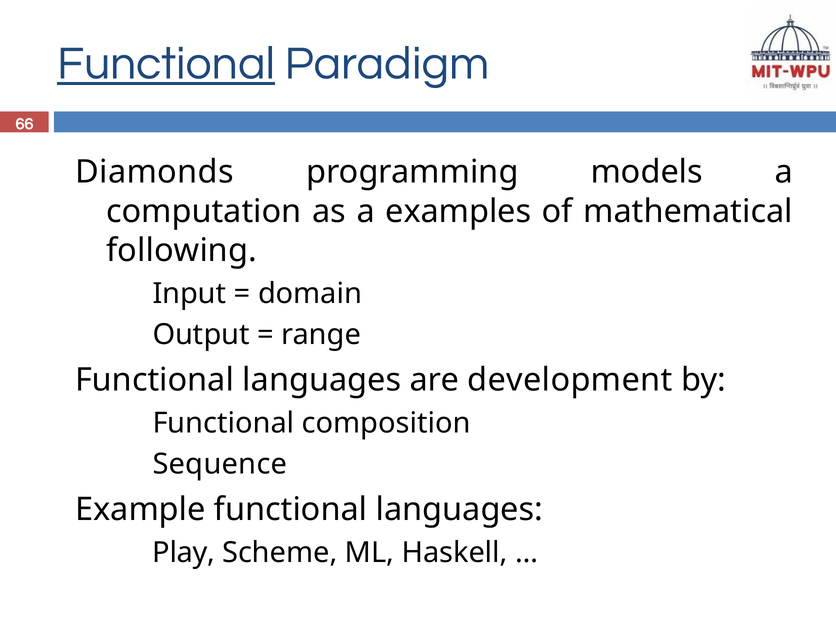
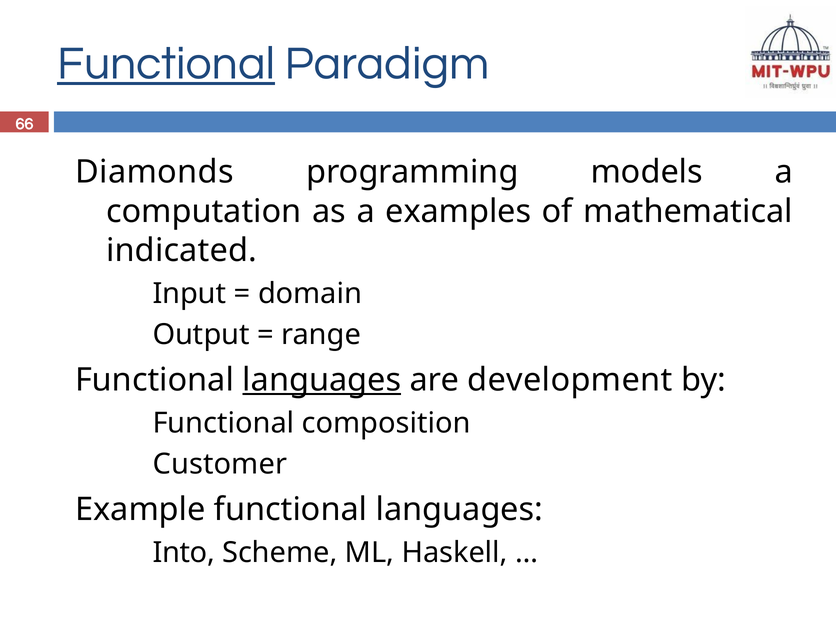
following: following -> indicated
languages at (322, 380) underline: none -> present
Sequence: Sequence -> Customer
Play: Play -> Into
